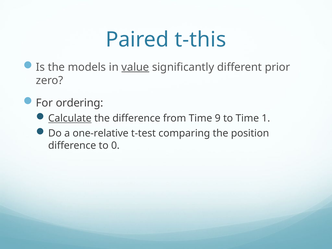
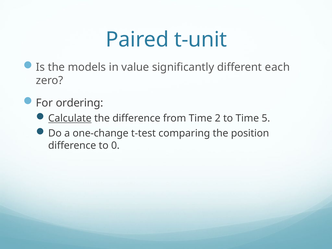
t-this: t-this -> t-unit
value underline: present -> none
prior: prior -> each
9: 9 -> 2
1: 1 -> 5
one-relative: one-relative -> one-change
